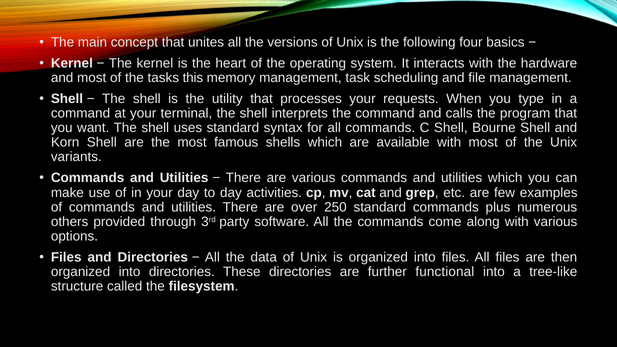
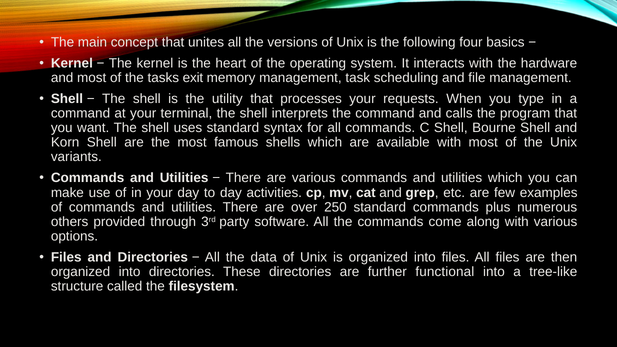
this: this -> exit
